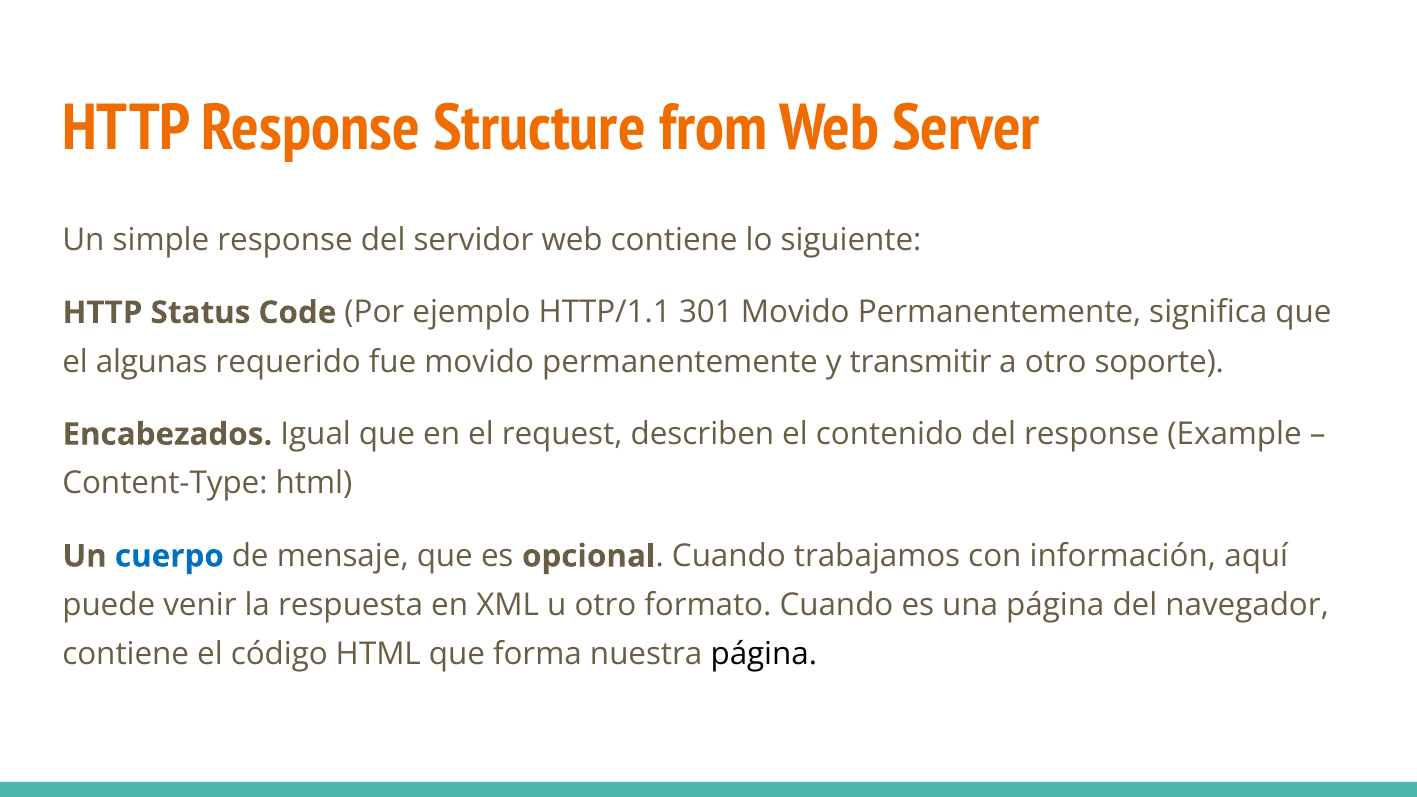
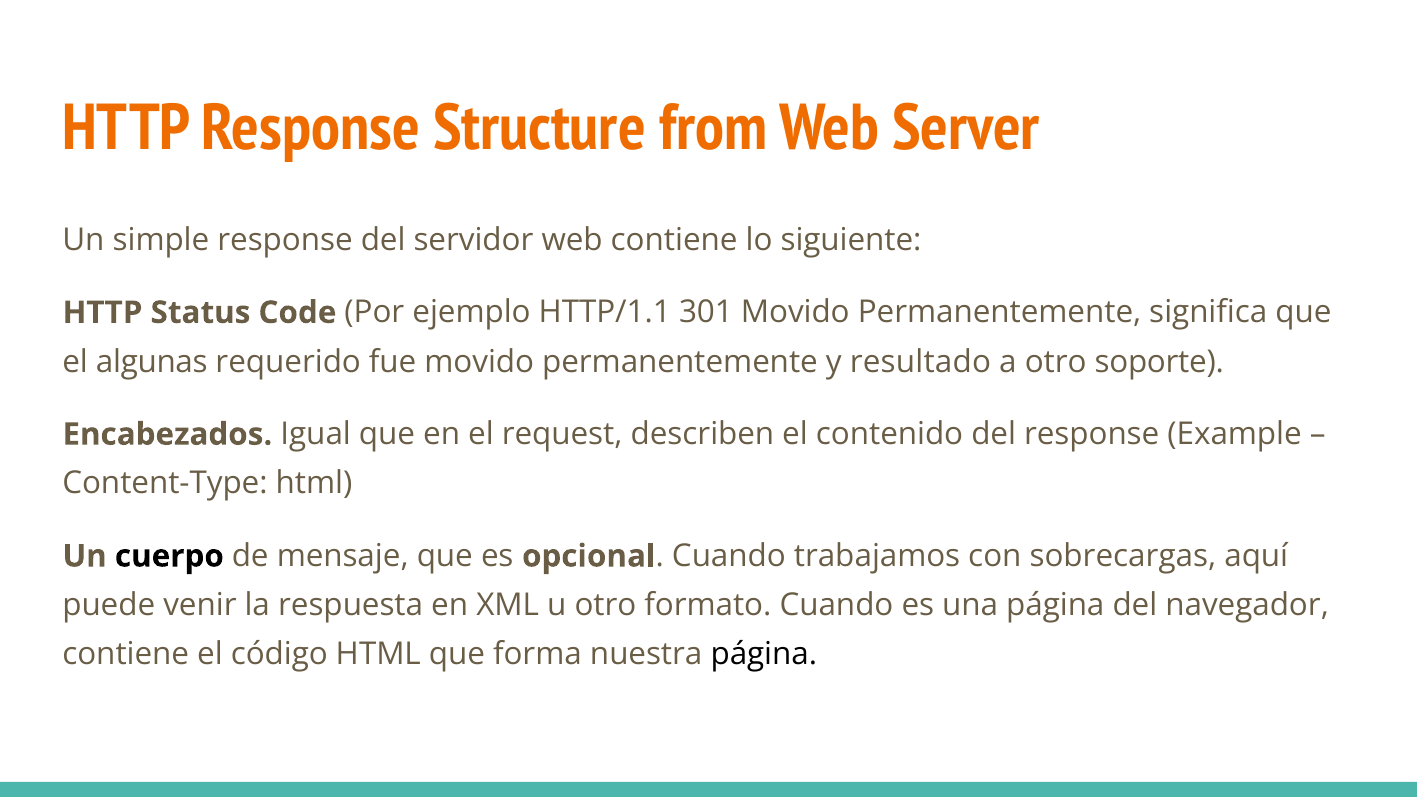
transmitir: transmitir -> resultado
cuerpo colour: blue -> black
información: información -> sobrecargas
